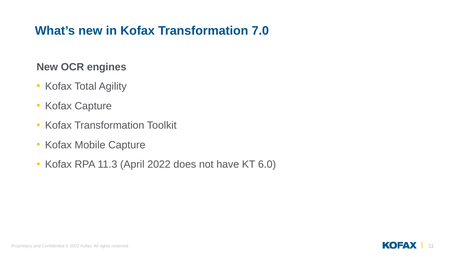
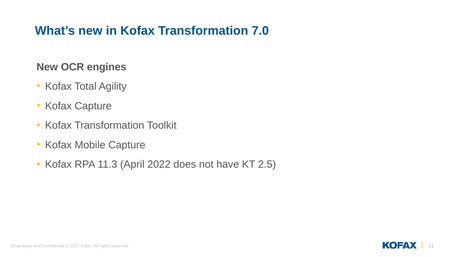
6.0: 6.0 -> 2.5
